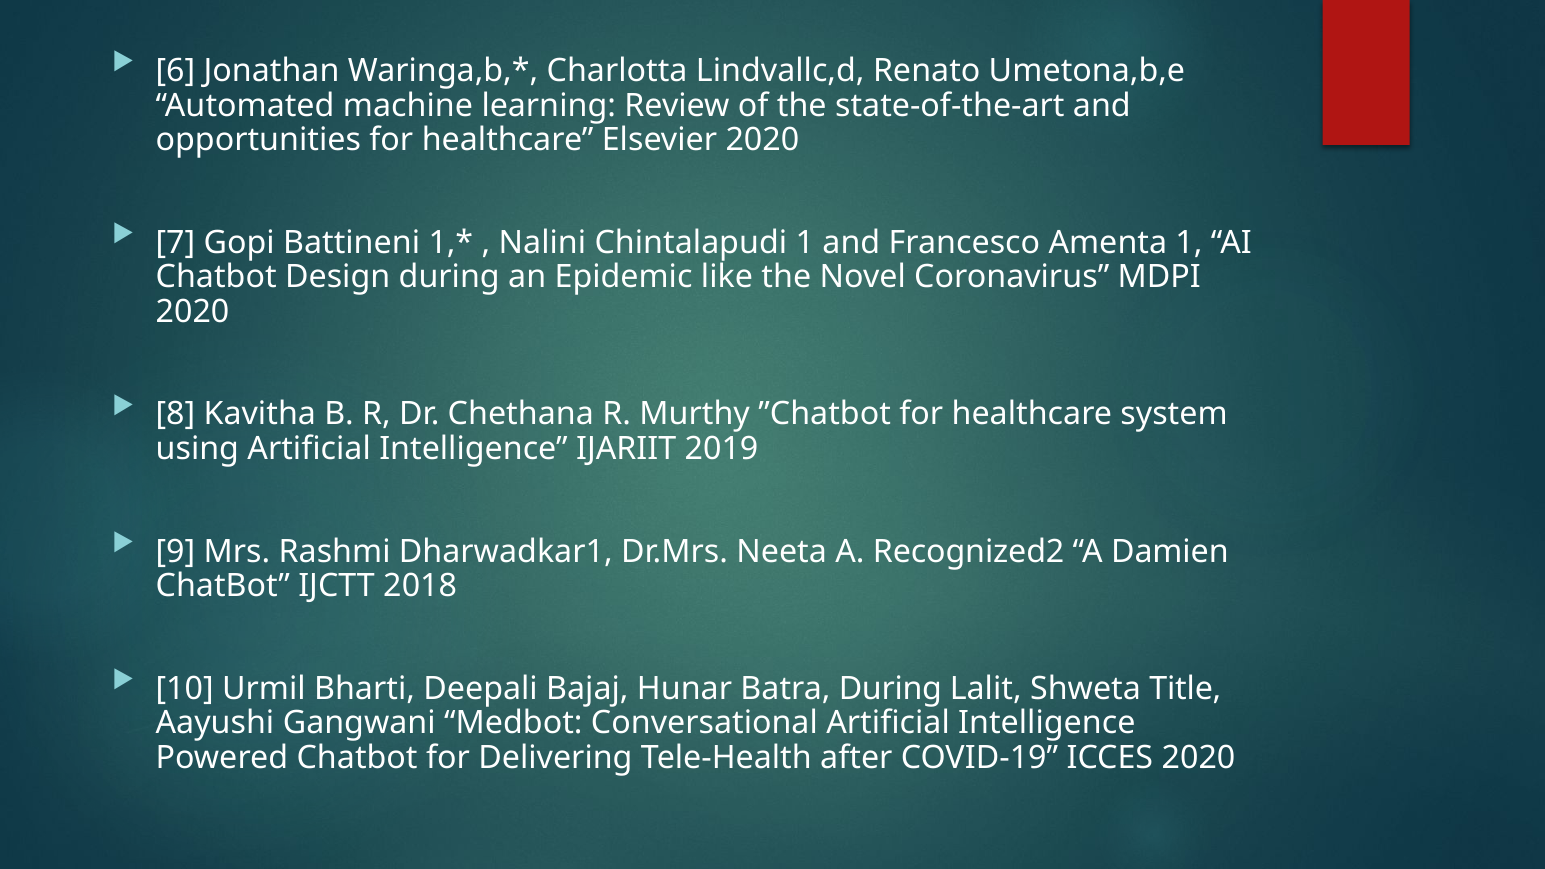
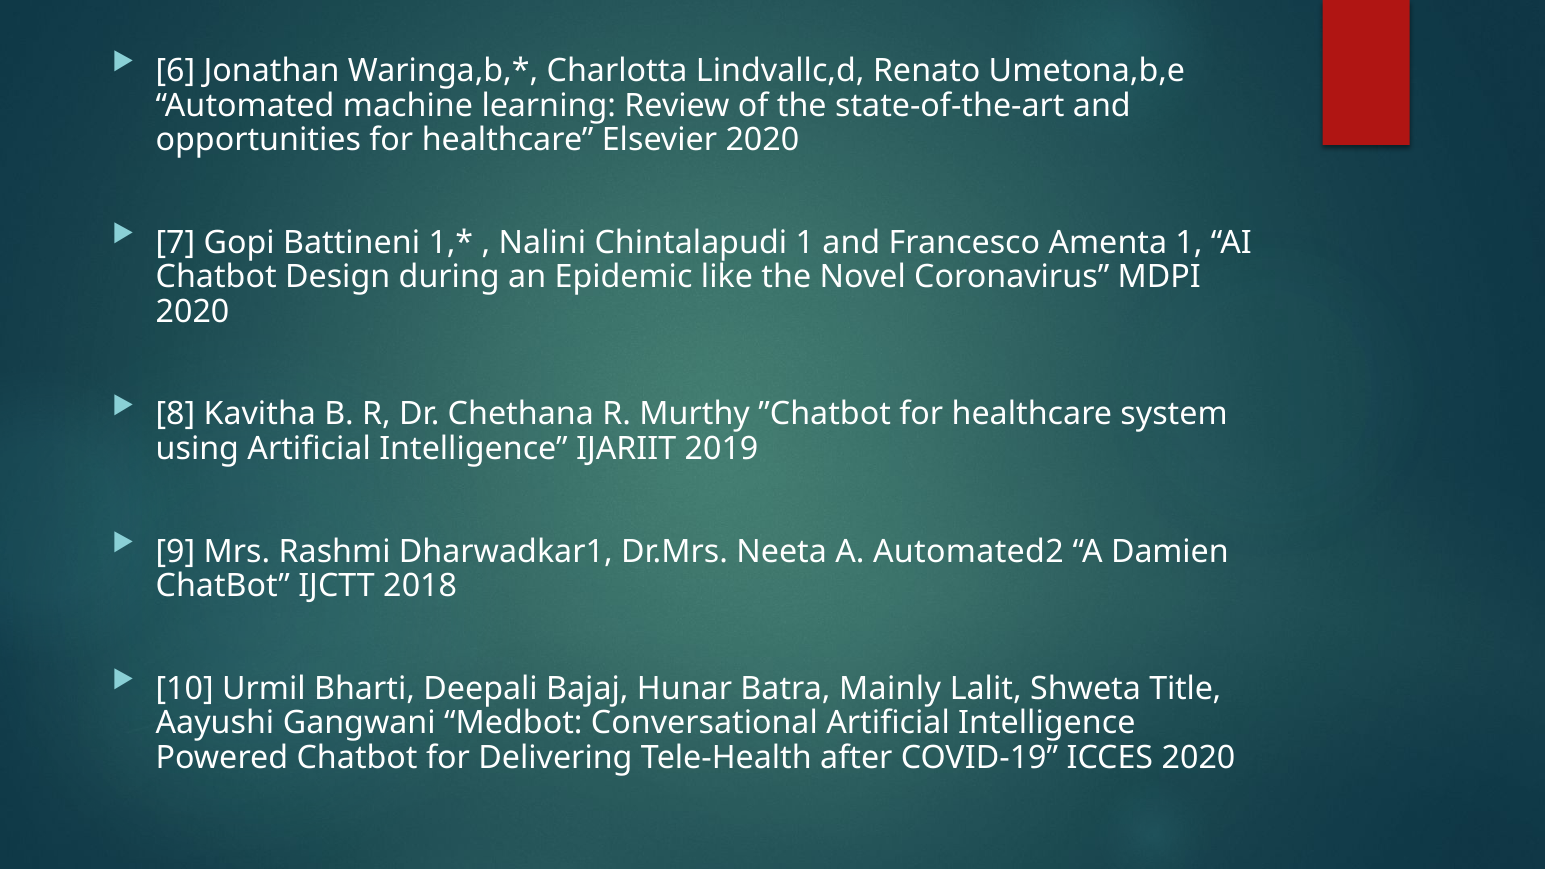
Recognized2: Recognized2 -> Automated2
Batra During: During -> Mainly
